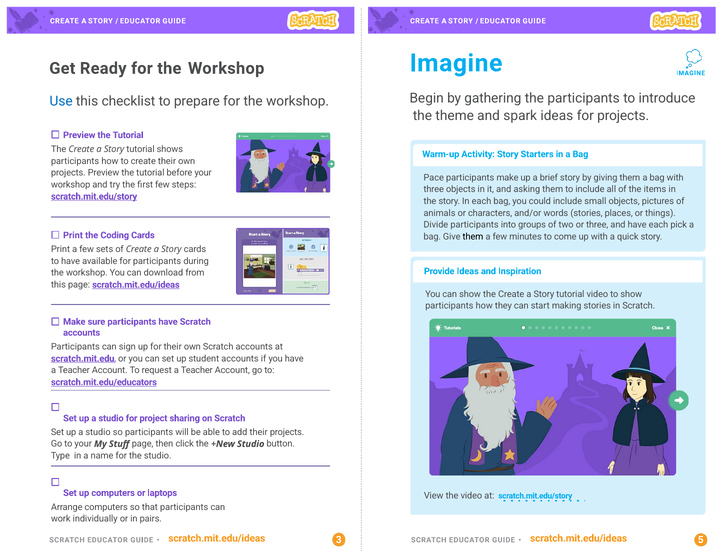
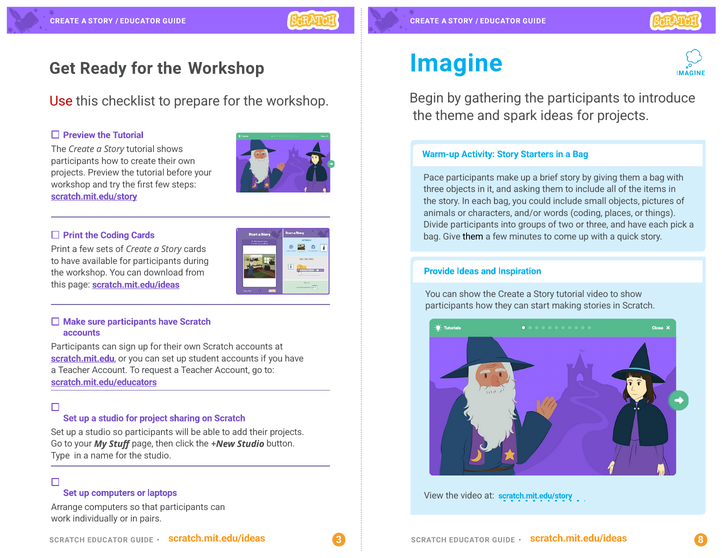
Use colour: blue -> red
words stories: stories -> coding
5: 5 -> 8
